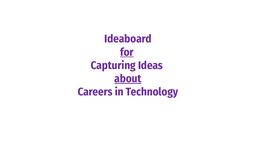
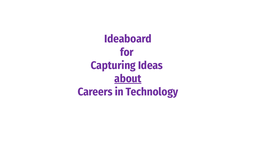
for underline: present -> none
